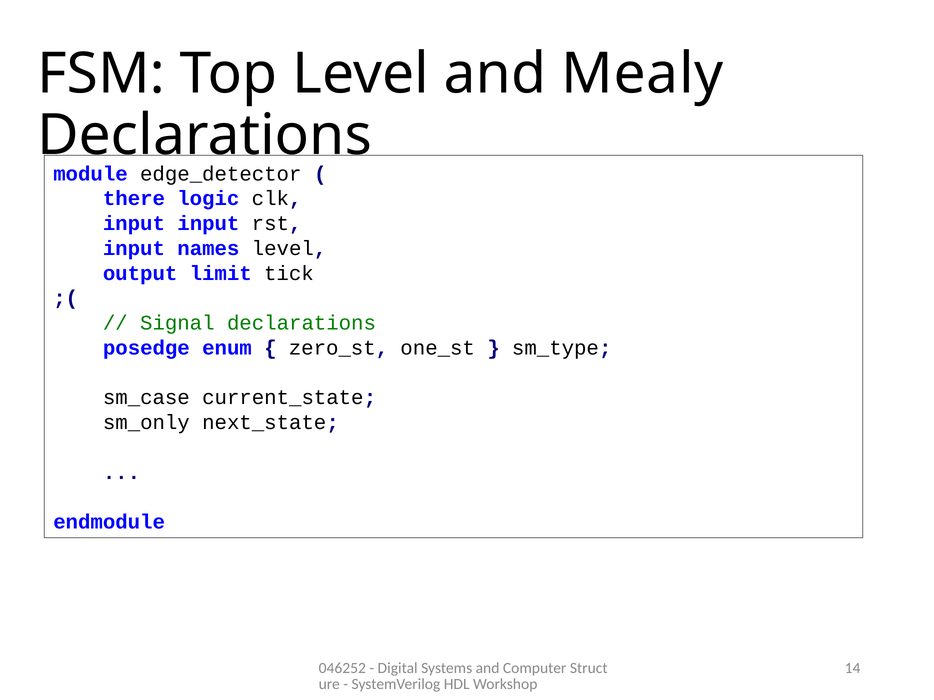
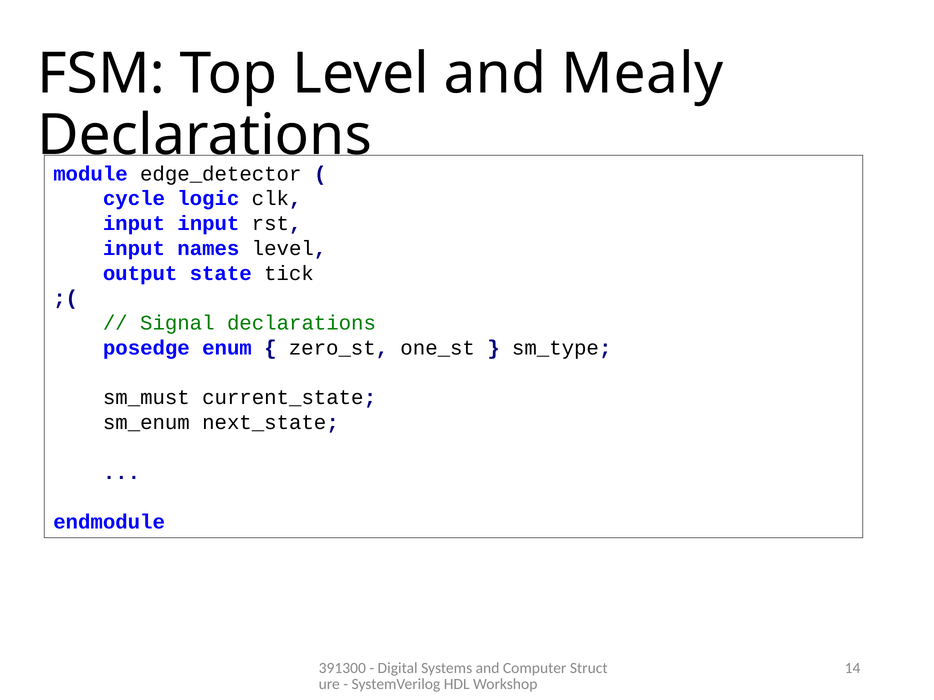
there: there -> cycle
limit: limit -> state
sm_case: sm_case -> sm_must
sm_only: sm_only -> sm_enum
046252: 046252 -> 391300
